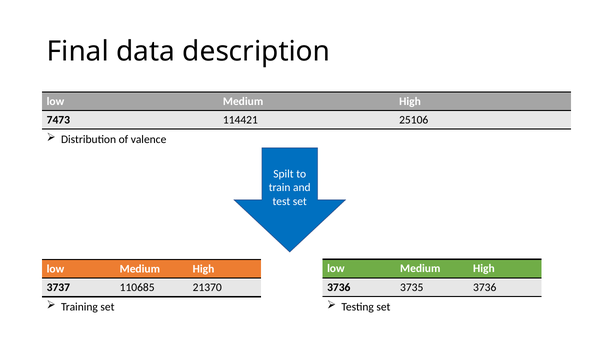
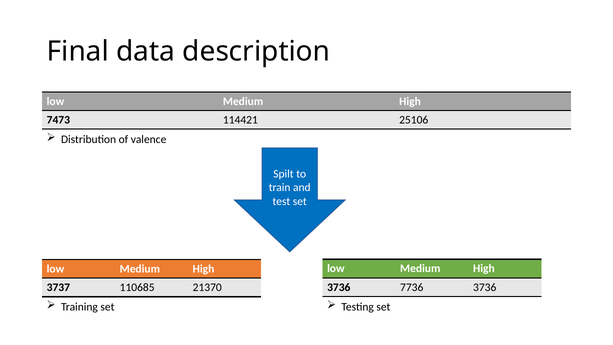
3735: 3735 -> 7736
